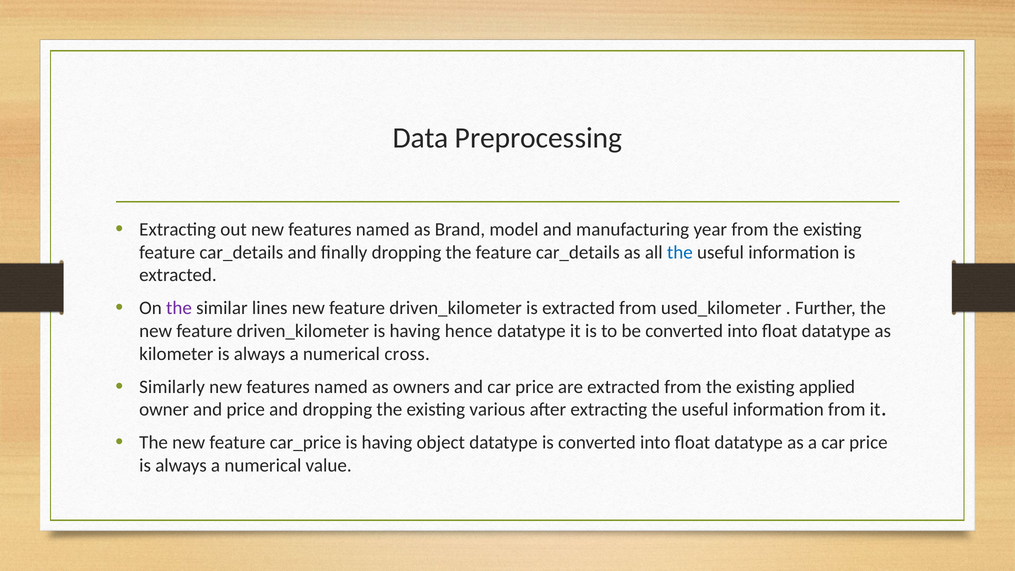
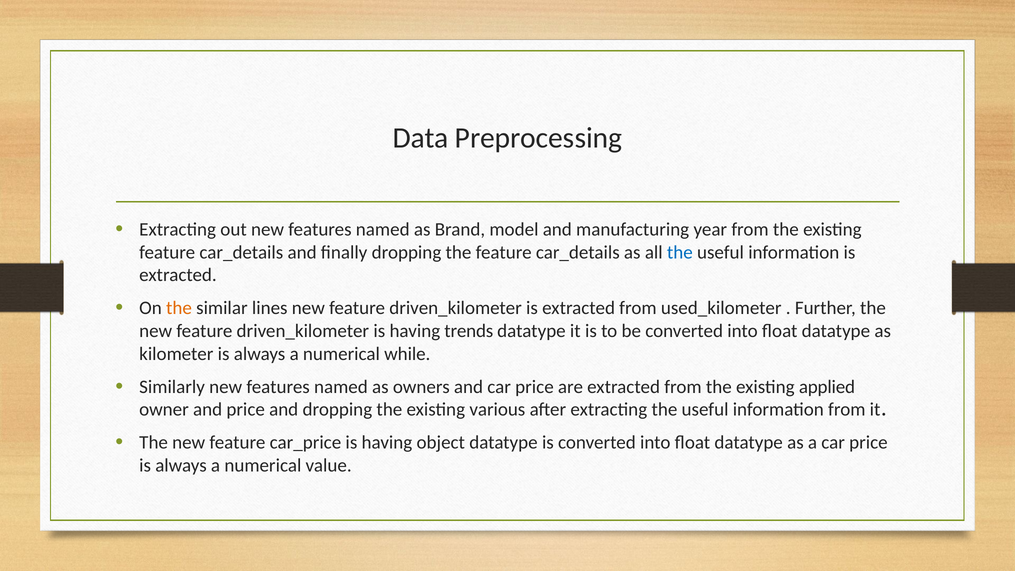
the at (179, 308) colour: purple -> orange
hence: hence -> trends
cross: cross -> while
